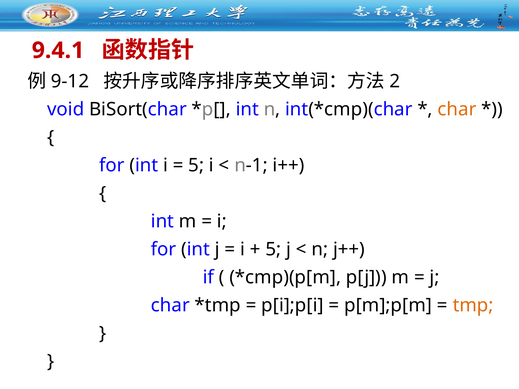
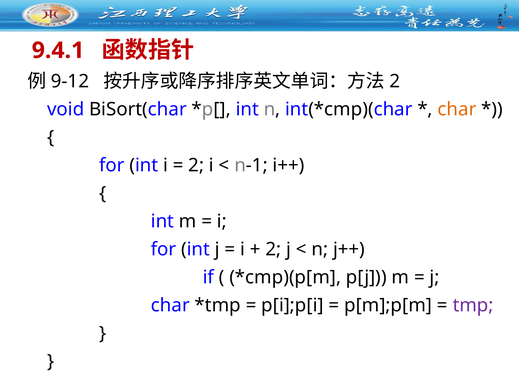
5 at (196, 165): 5 -> 2
5 at (273, 249): 5 -> 2
tmp colour: orange -> purple
